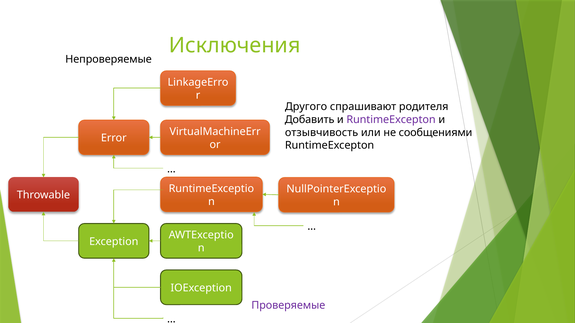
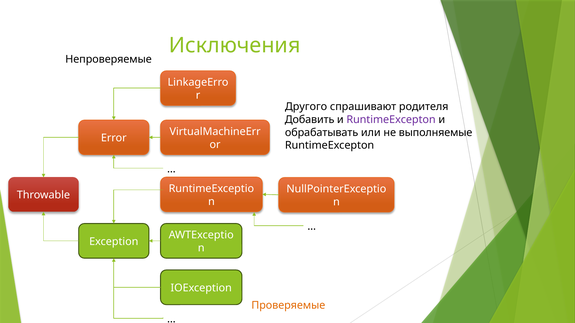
отзывчивость: отзывчивость -> обрабатывать
сообщениями: сообщениями -> выполняемые
Проверяемые colour: purple -> orange
